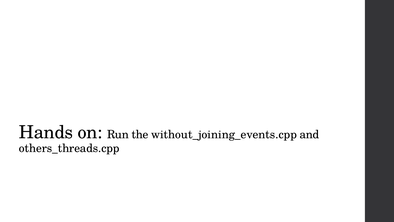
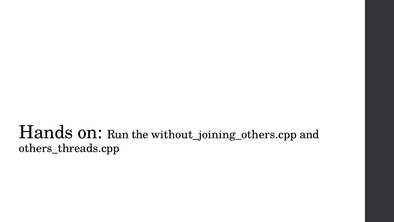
without_joining_events.cpp: without_joining_events.cpp -> without_joining_others.cpp
